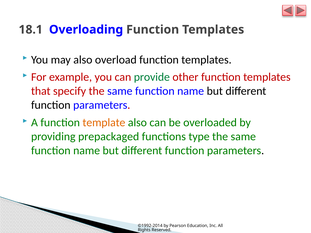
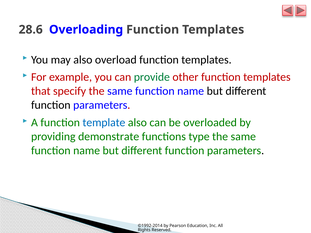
18.1: 18.1 -> 28.6
template colour: orange -> blue
prepackaged: prepackaged -> demonstrate
